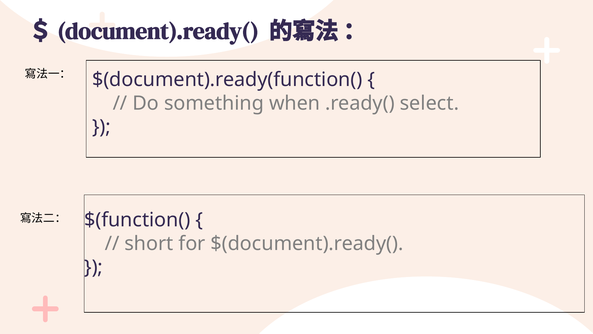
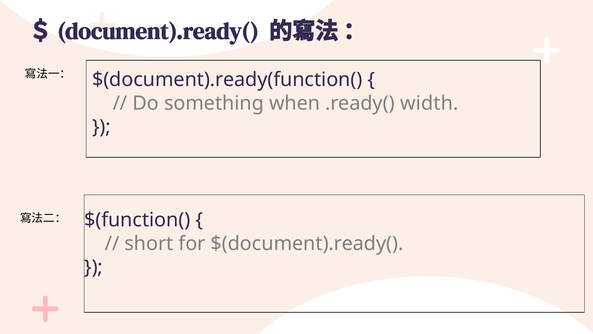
select: select -> width
